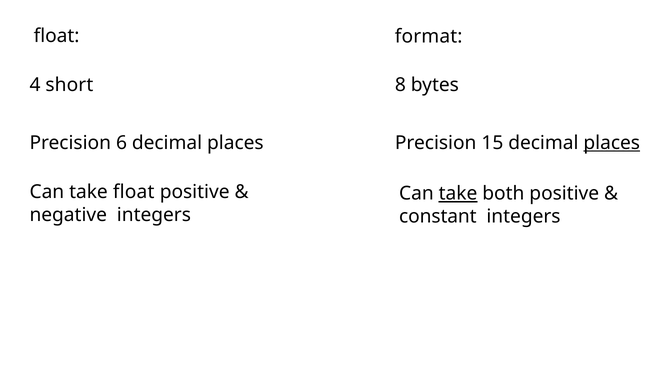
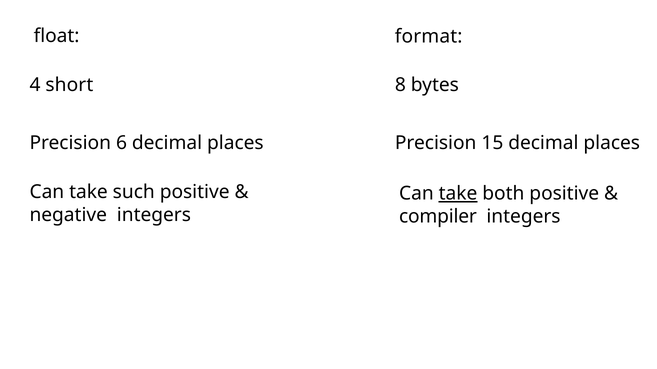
places at (612, 143) underline: present -> none
take float: float -> such
constant: constant -> compiler
